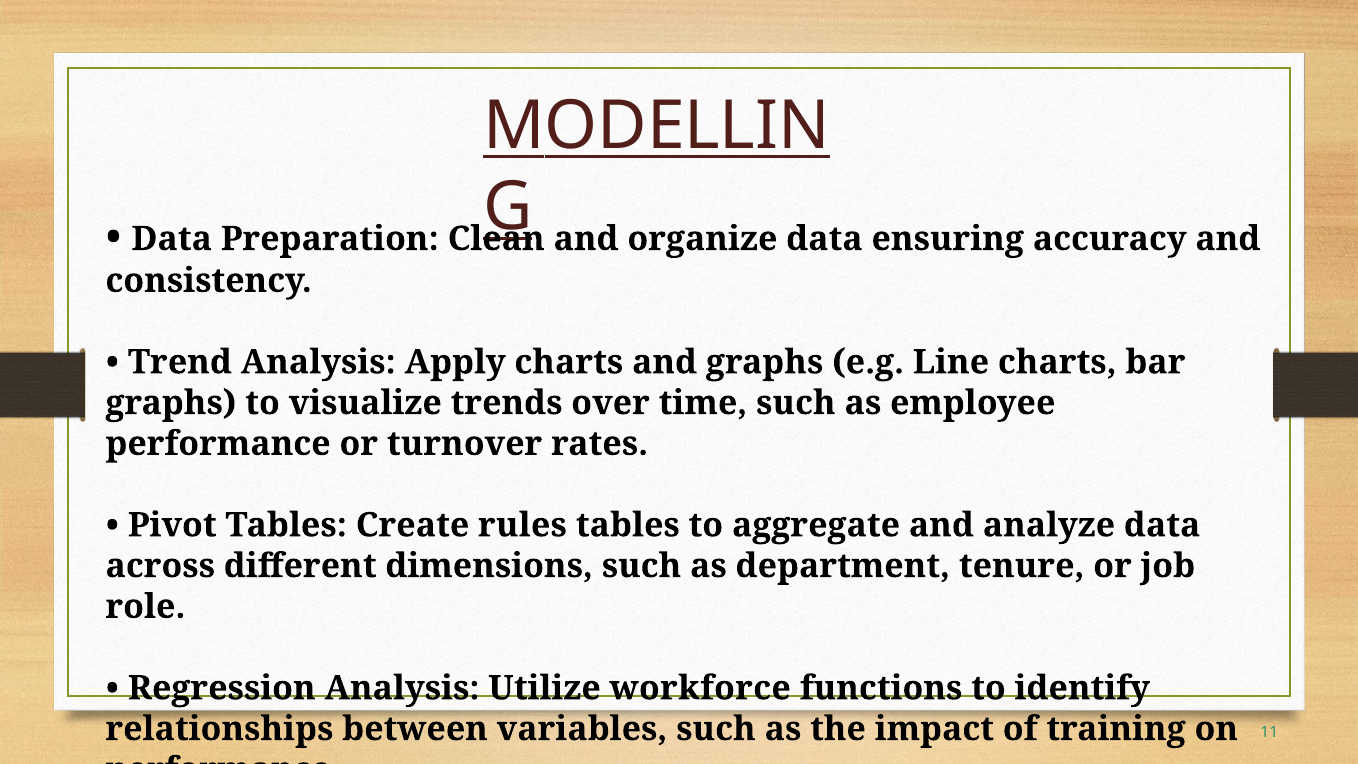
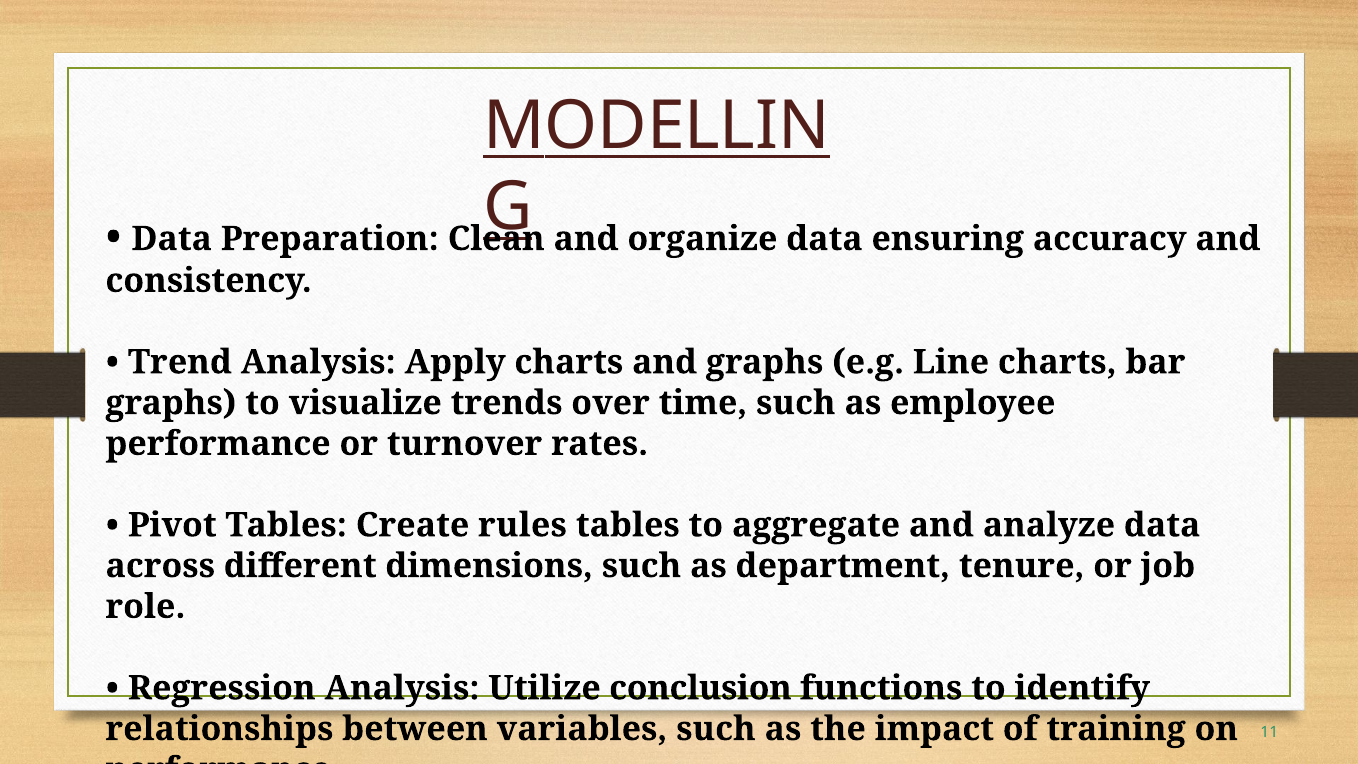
workforce: workforce -> conclusion
